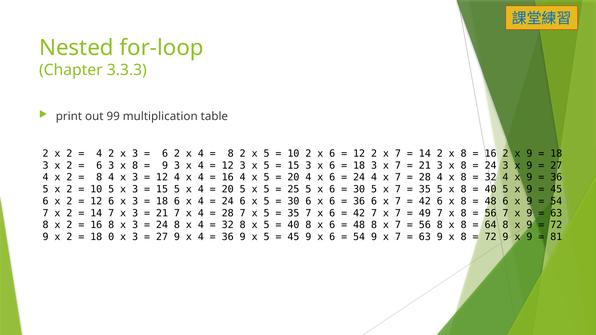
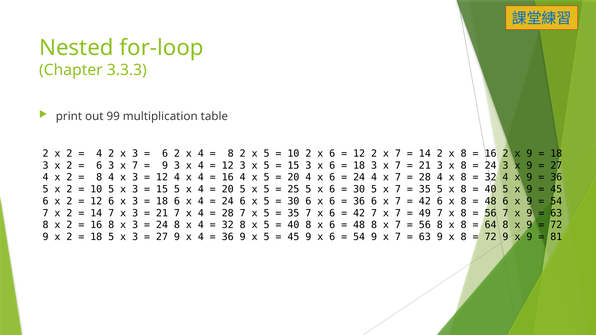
6 3 x 8: 8 -> 7
18 0: 0 -> 5
